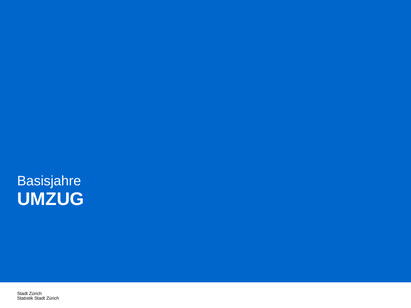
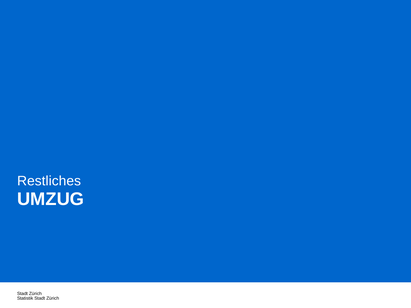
Basisjahre: Basisjahre -> Restliches
